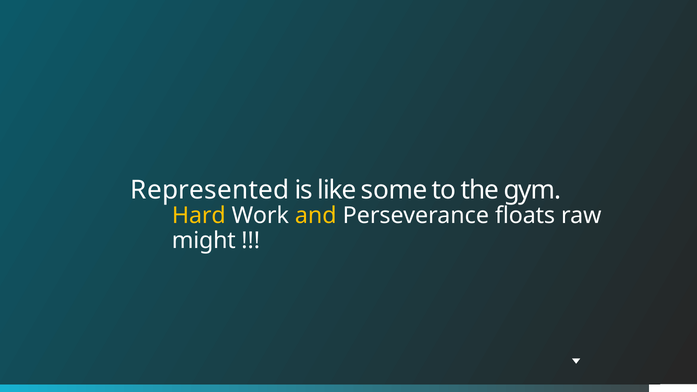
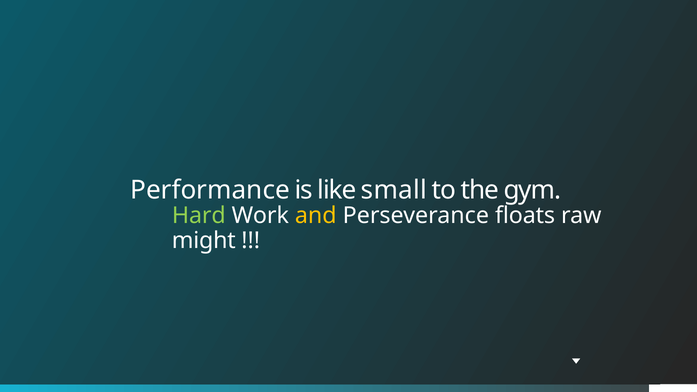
Represented: Represented -> Performance
some: some -> small
Hard colour: yellow -> light green
